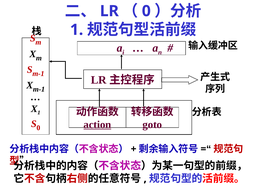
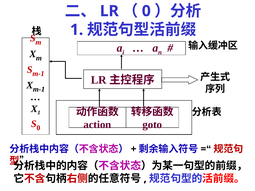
action underline: present -> none
